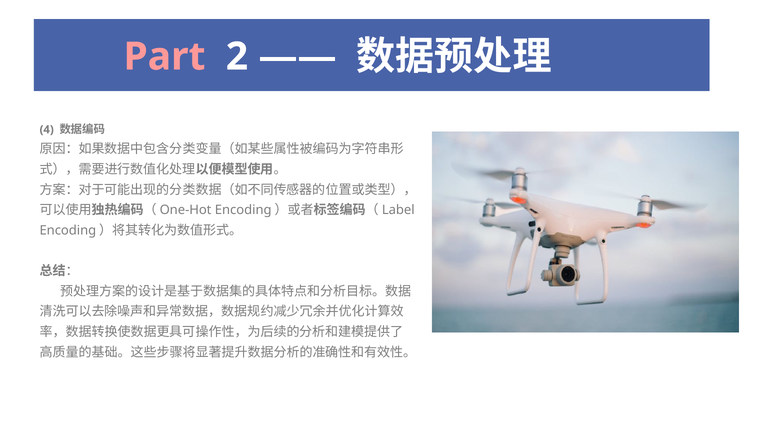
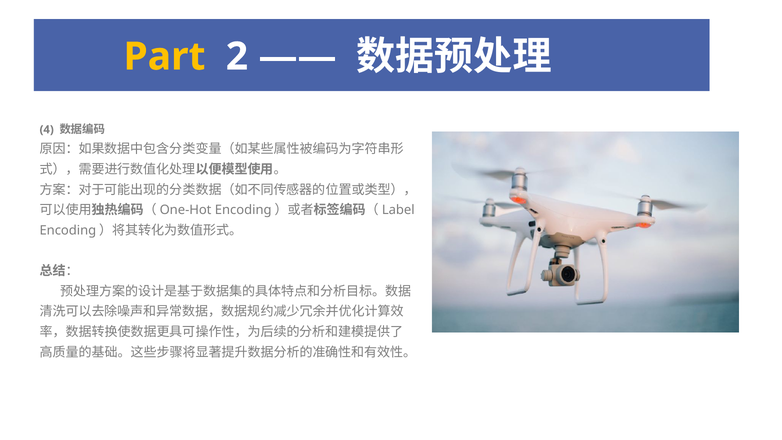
Part colour: pink -> yellow
